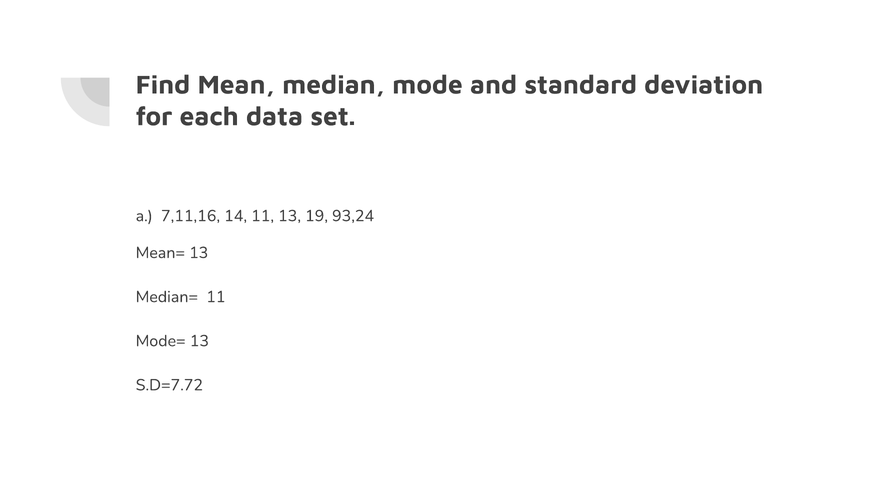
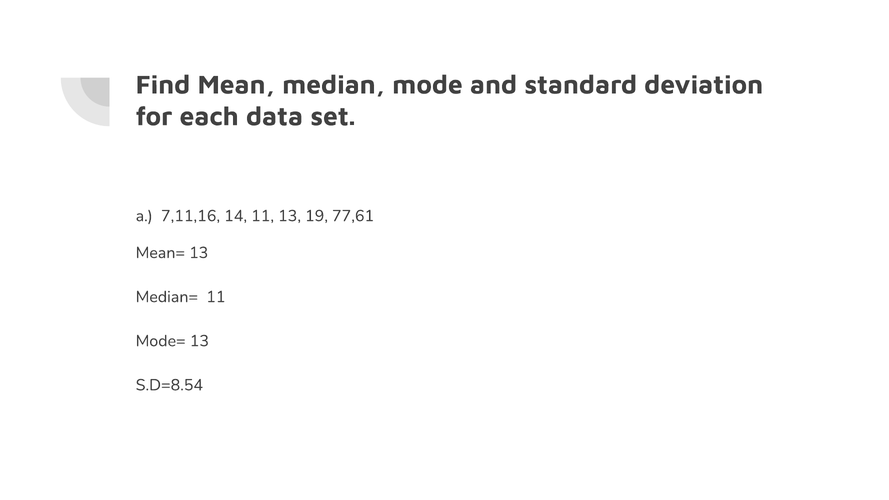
93,24: 93,24 -> 77,61
S.D=7.72: S.D=7.72 -> S.D=8.54
